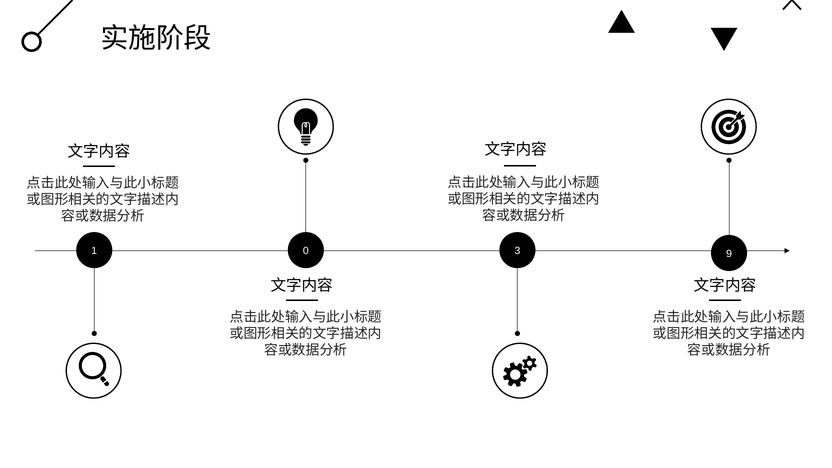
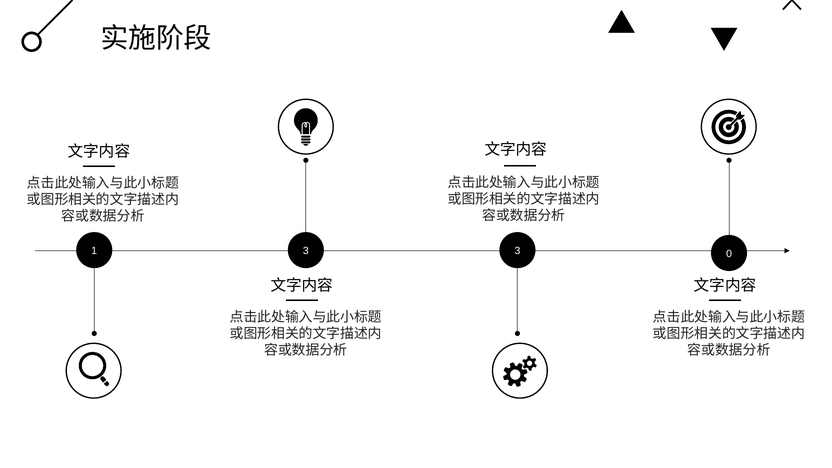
1 0: 0 -> 3
9: 9 -> 0
